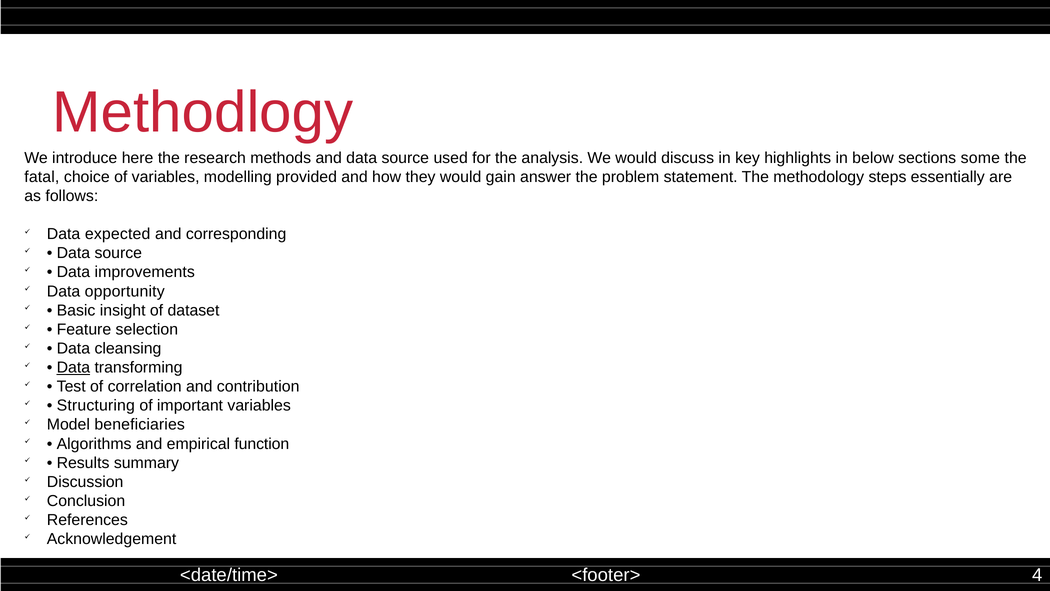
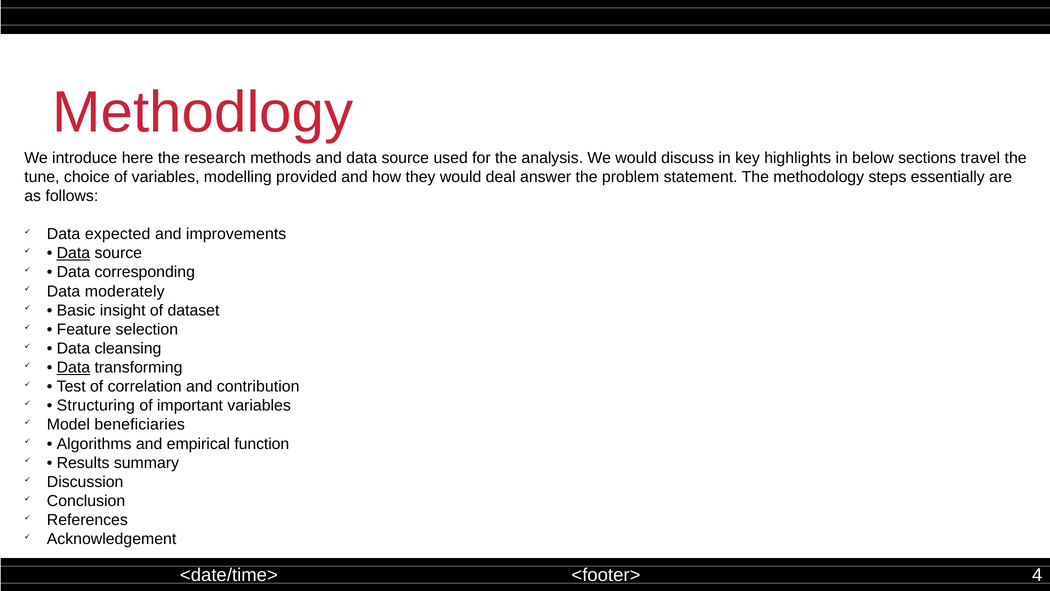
some: some -> travel
fatal: fatal -> tune
gain: gain -> deal
corresponding: corresponding -> improvements
Data at (73, 253) underline: none -> present
improvements: improvements -> corresponding
opportunity: opportunity -> moderately
